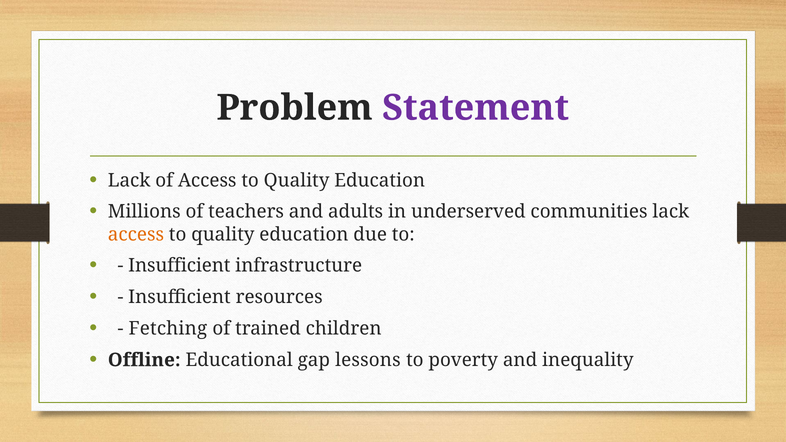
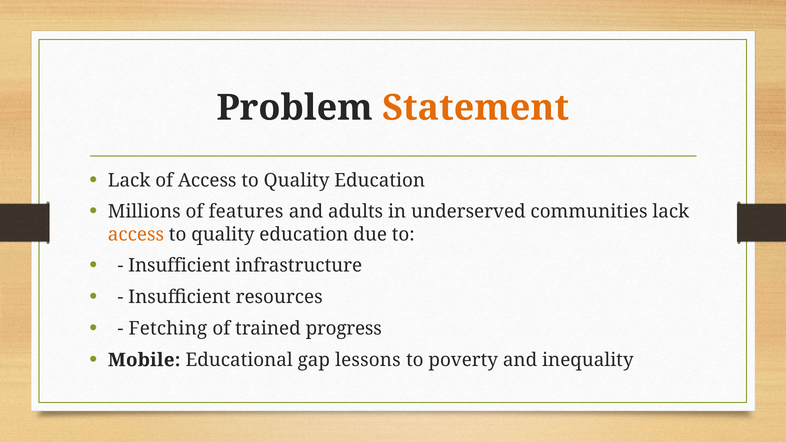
Statement colour: purple -> orange
teachers: teachers -> features
children: children -> progress
Offline: Offline -> Mobile
